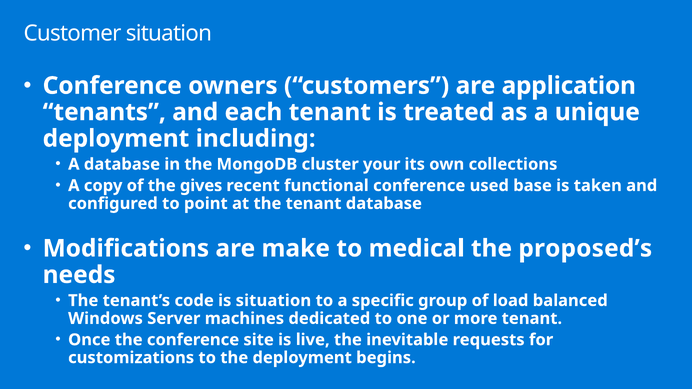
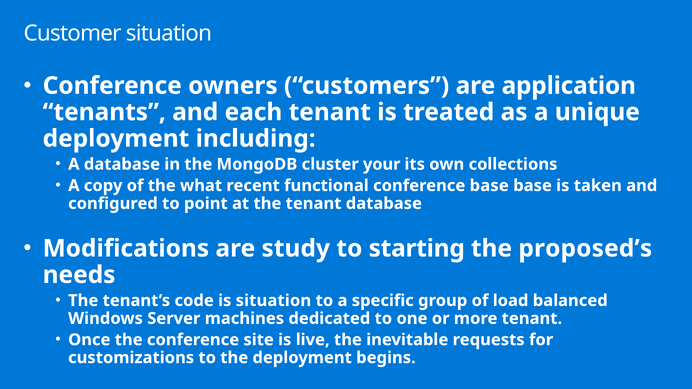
gives: gives -> what
conference used: used -> base
make: make -> study
medical: medical -> starting
